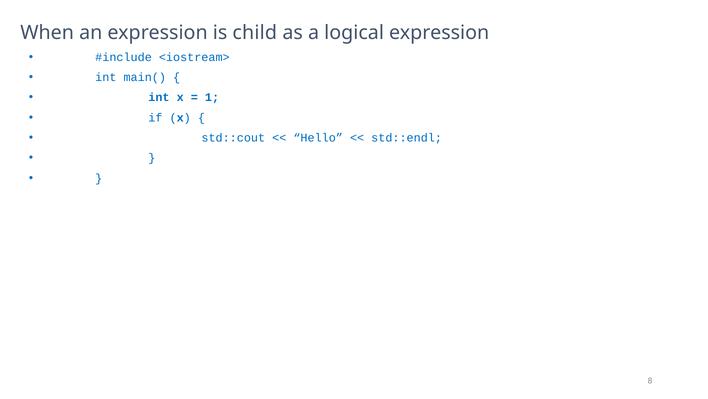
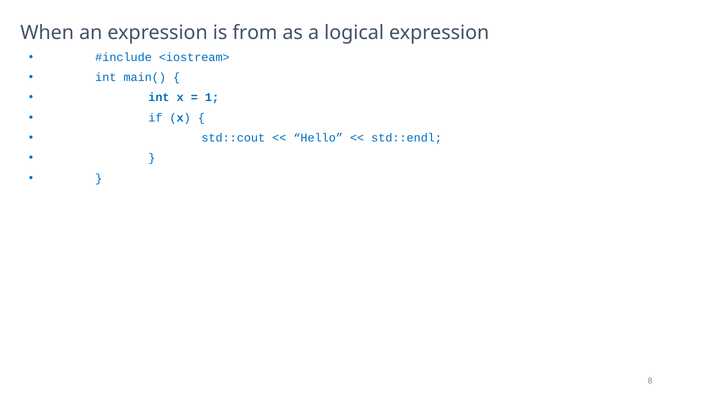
child: child -> from
